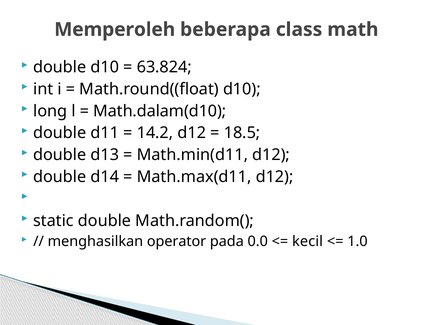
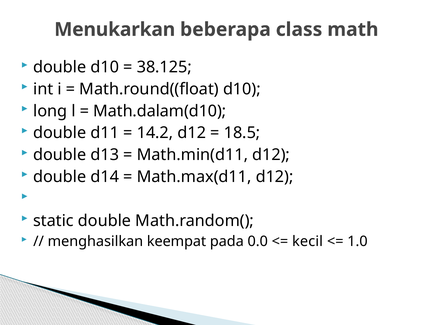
Memperoleh: Memperoleh -> Menukarkan
63.824: 63.824 -> 38.125
operator: operator -> keempat
